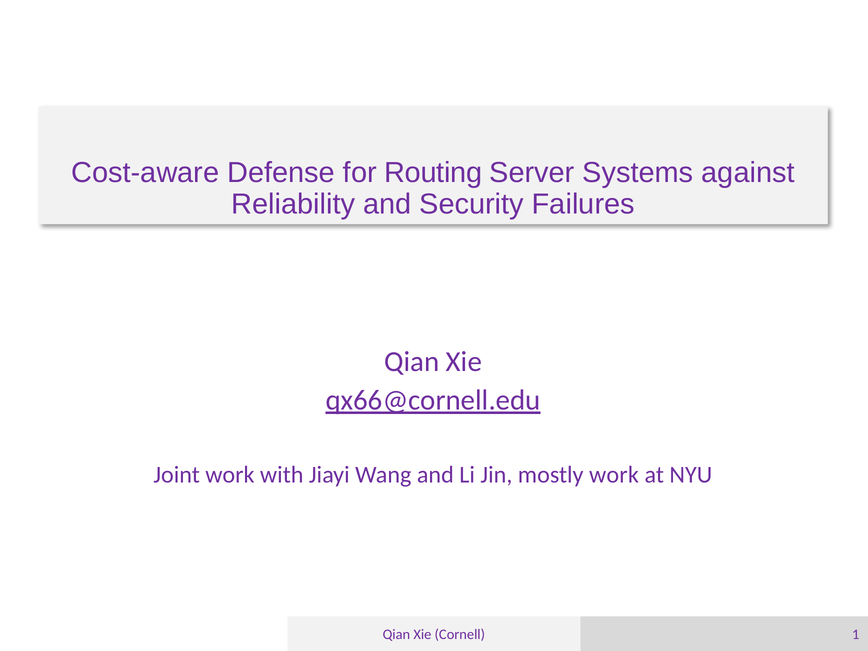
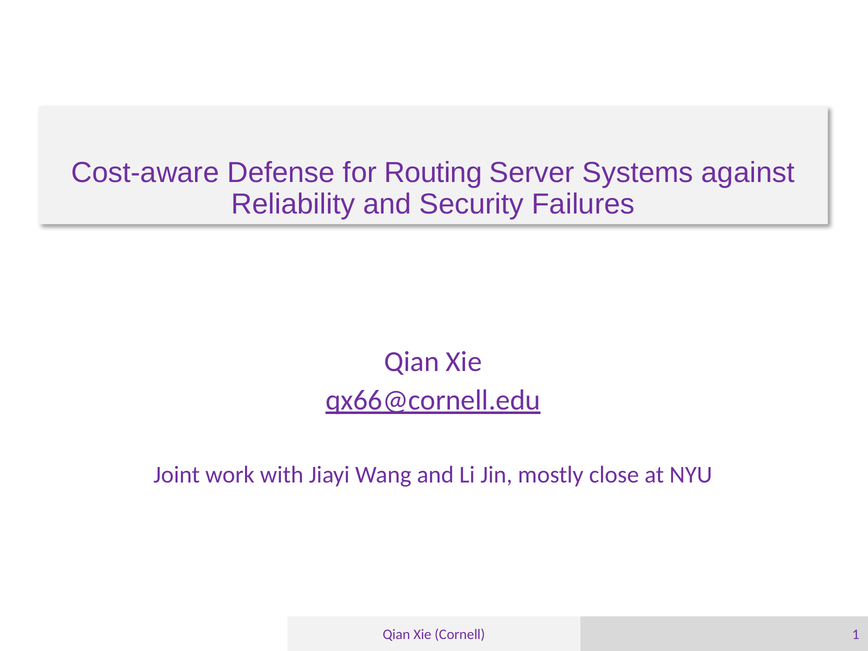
mostly work: work -> close
